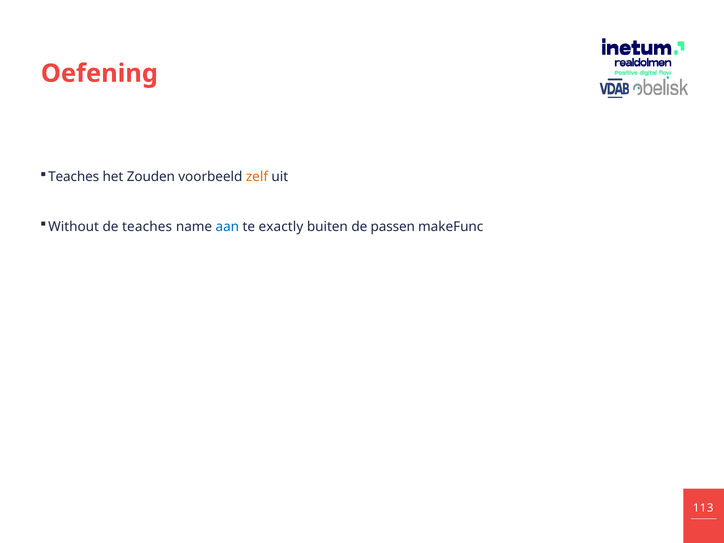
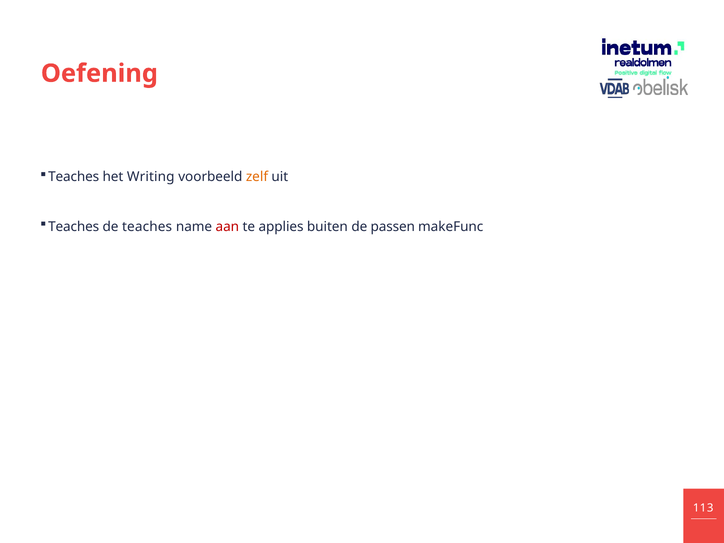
Zouden: Zouden -> Writing
Without at (74, 227): Without -> Teaches
aan colour: blue -> red
exactly: exactly -> applies
